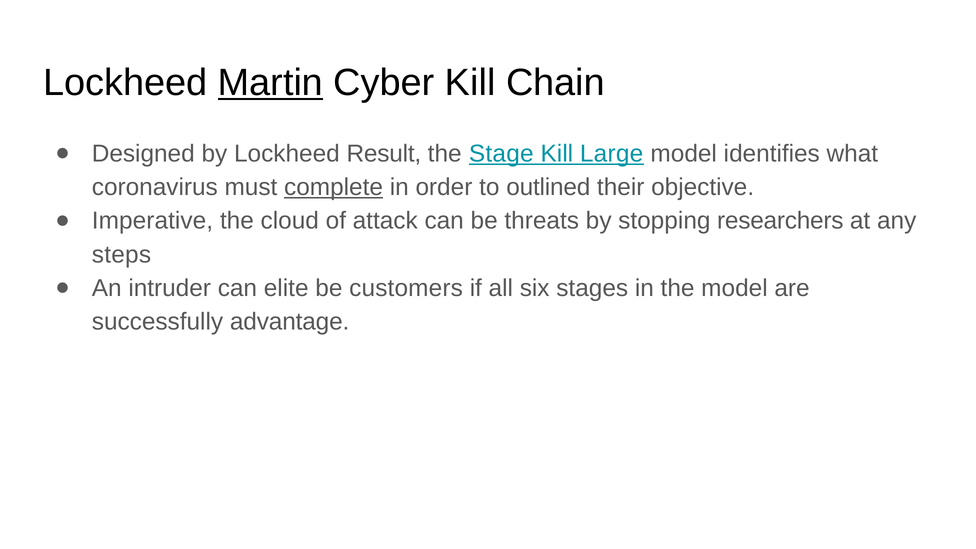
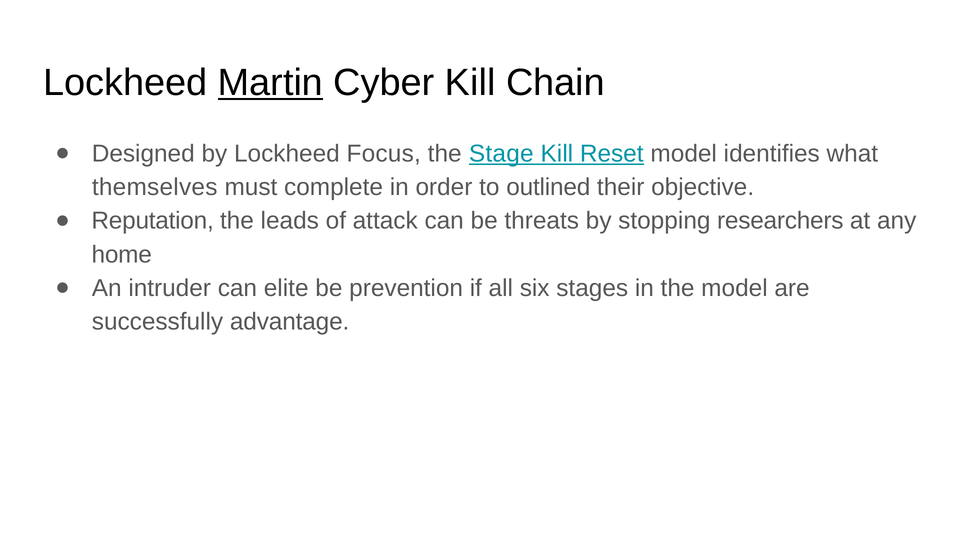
Result: Result -> Focus
Large: Large -> Reset
coronavirus: coronavirus -> themselves
complete underline: present -> none
Imperative: Imperative -> Reputation
cloud: cloud -> leads
steps: steps -> home
customers: customers -> prevention
